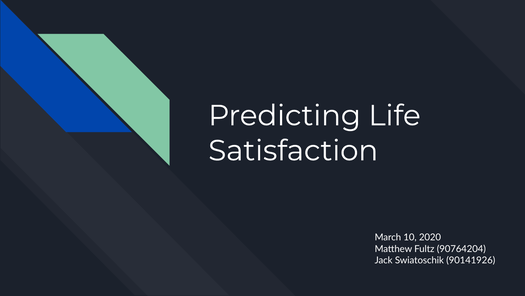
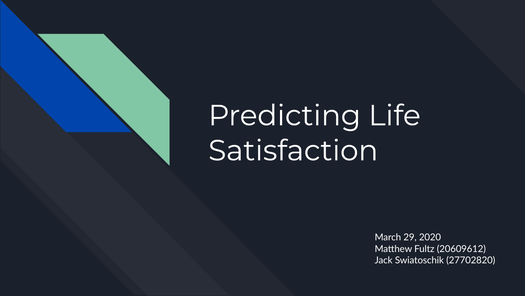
10: 10 -> 29
90764204: 90764204 -> 20609612
90141926: 90141926 -> 27702820
